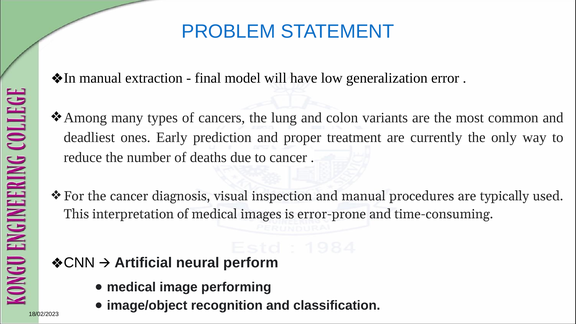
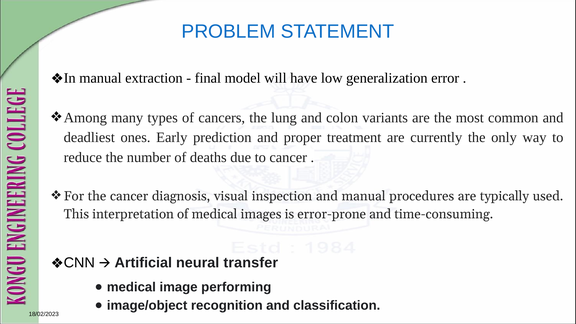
perform: perform -> transfer
